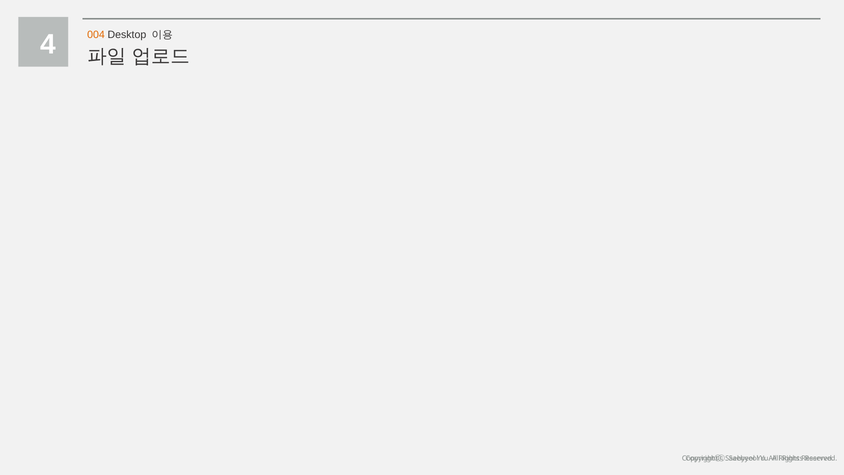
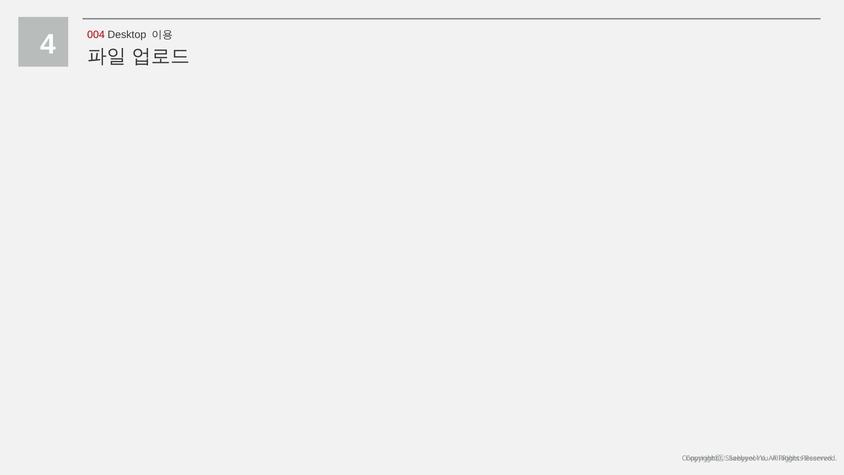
004 colour: orange -> red
